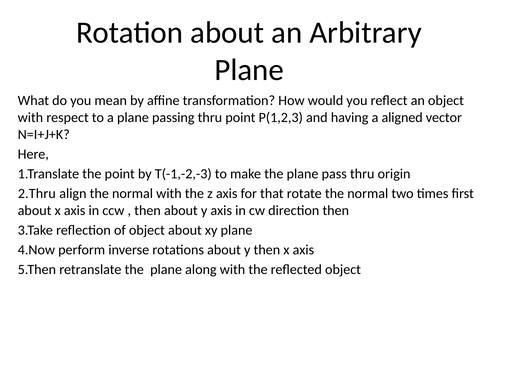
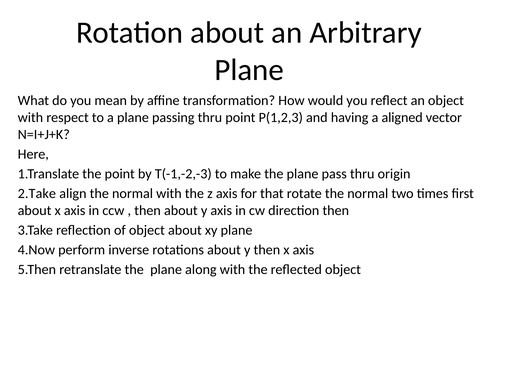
2.Thru: 2.Thru -> 2.Take
